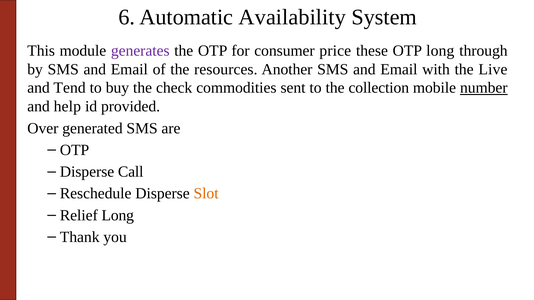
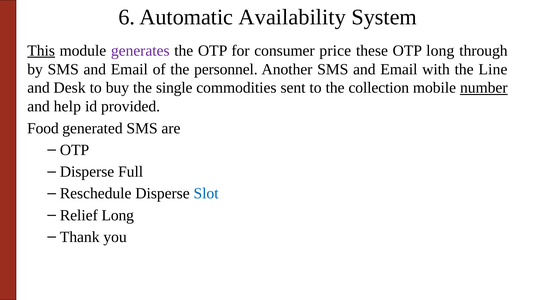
This underline: none -> present
resources: resources -> personnel
Live: Live -> Line
Tend: Tend -> Desk
check: check -> single
Over: Over -> Food
Call: Call -> Full
Slot colour: orange -> blue
